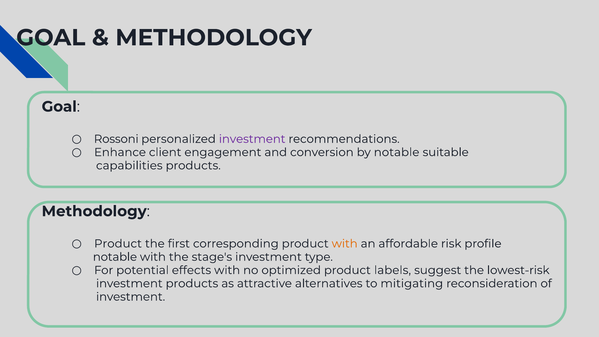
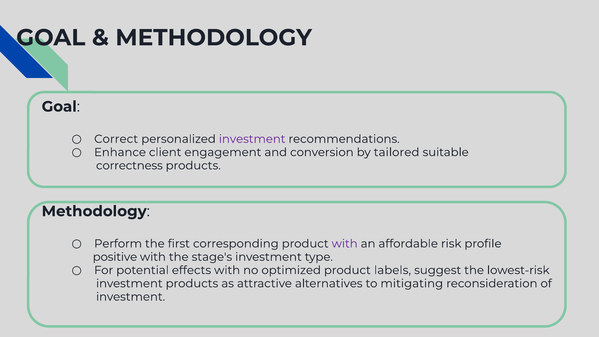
Rossoni: Rossoni -> Correct
by notable: notable -> tailored
capabilities: capabilities -> correctness
Product at (118, 244): Product -> Perform
with at (345, 244) colour: orange -> purple
notable at (115, 257): notable -> positive
